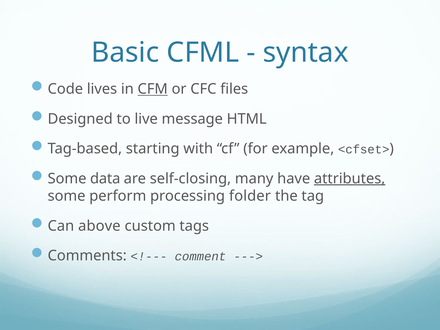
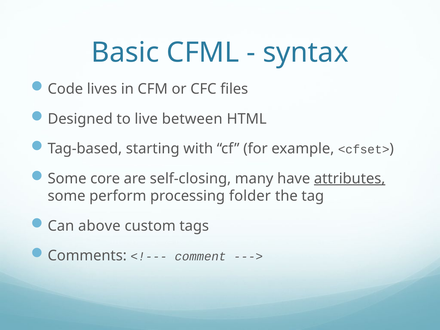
CFM underline: present -> none
message: message -> between
data: data -> core
